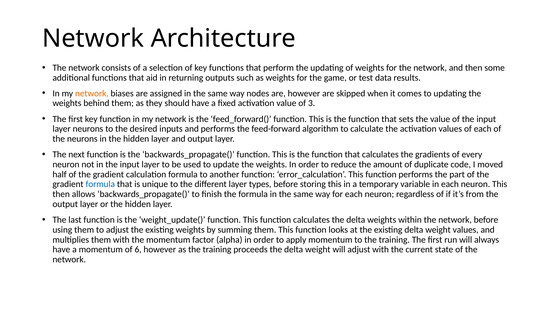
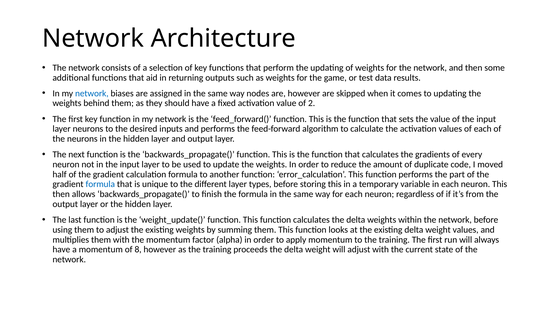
network at (92, 93) colour: orange -> blue
3: 3 -> 2
6: 6 -> 8
